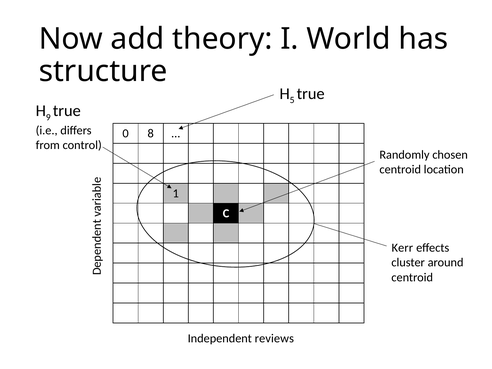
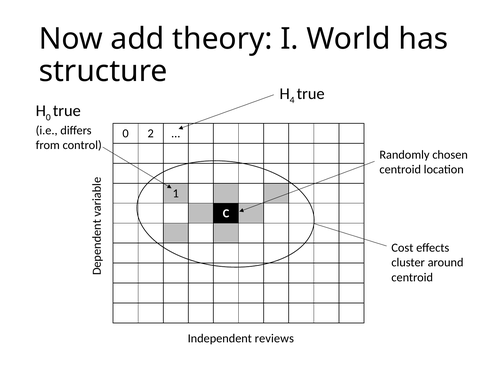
5: 5 -> 4
9 at (48, 117): 9 -> 0
8: 8 -> 2
Kerr: Kerr -> Cost
